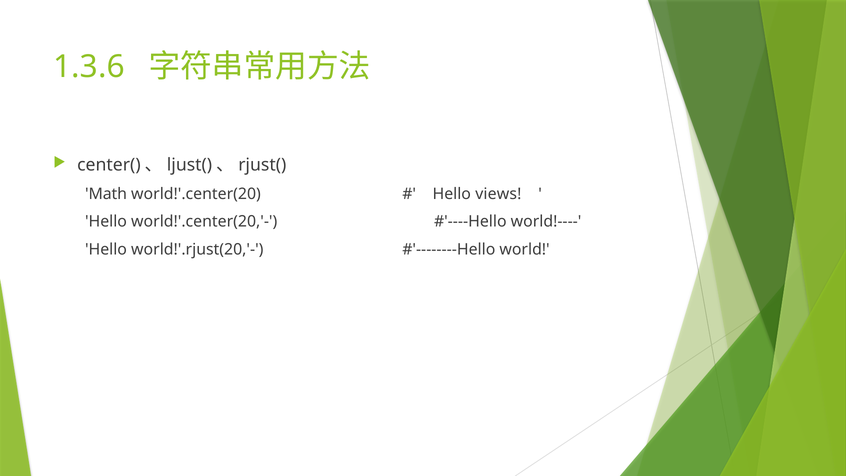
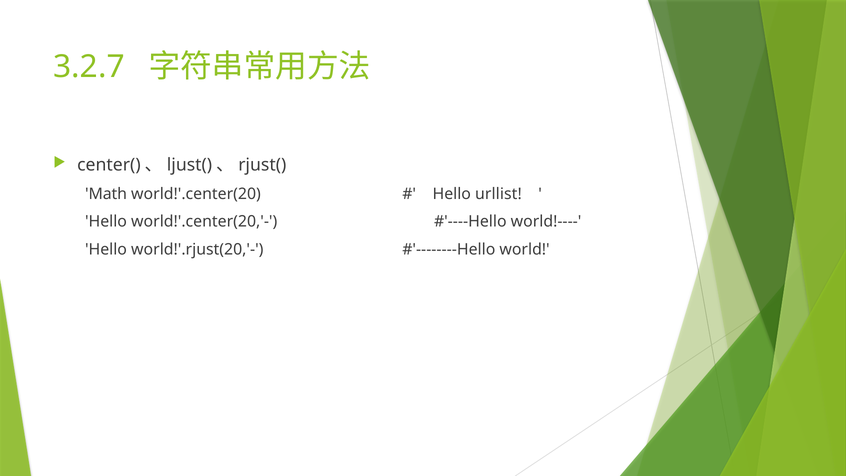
1.3.6: 1.3.6 -> 3.2.7
views: views -> urllist
